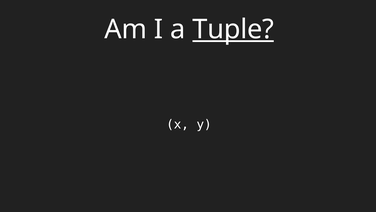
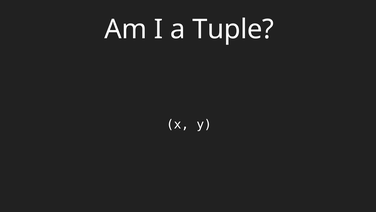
Tuple underline: present -> none
